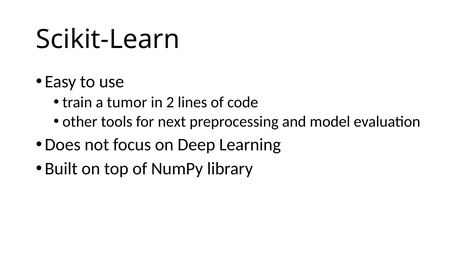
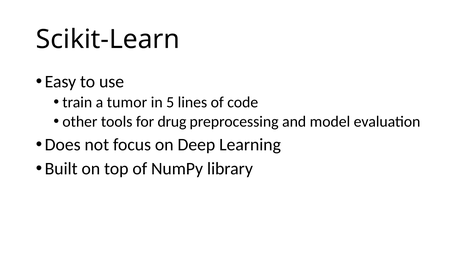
2: 2 -> 5
next: next -> drug
